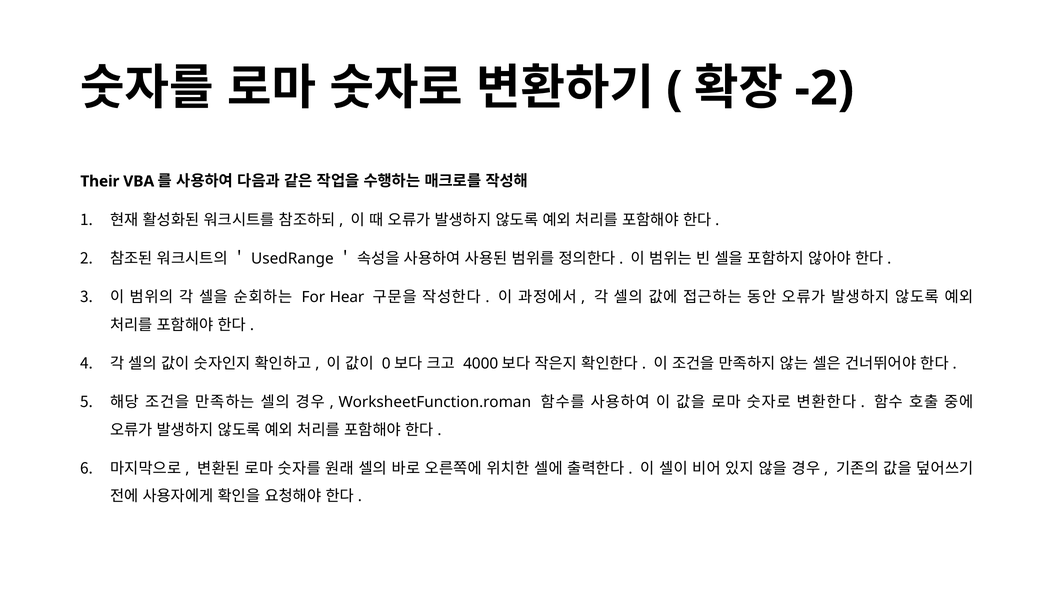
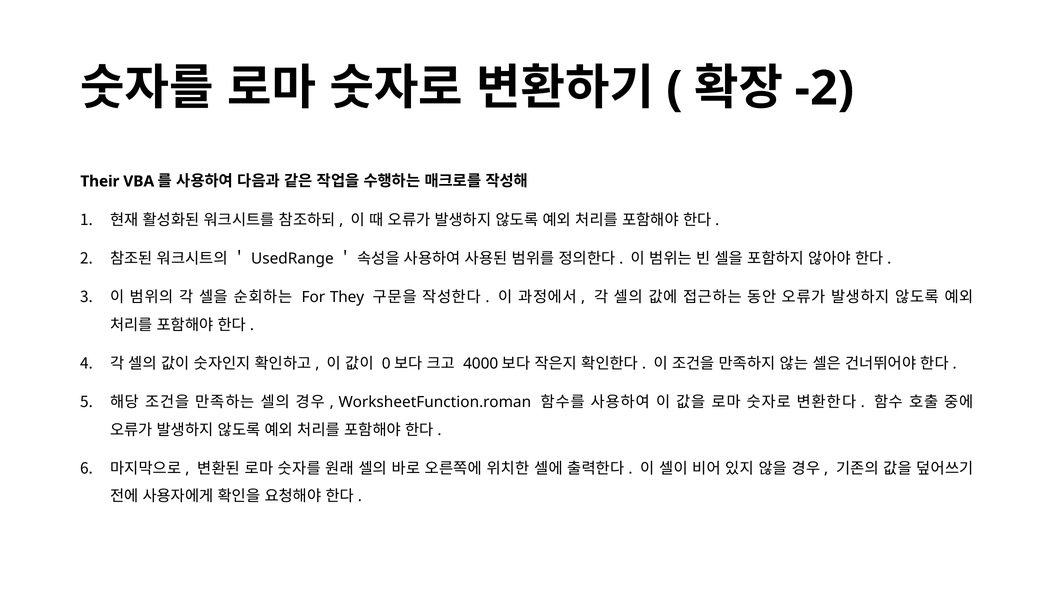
Hear: Hear -> They
